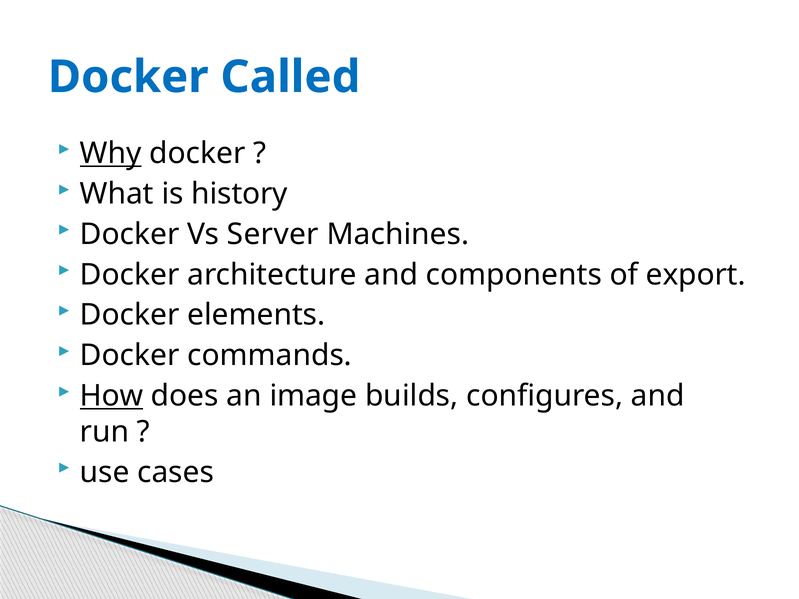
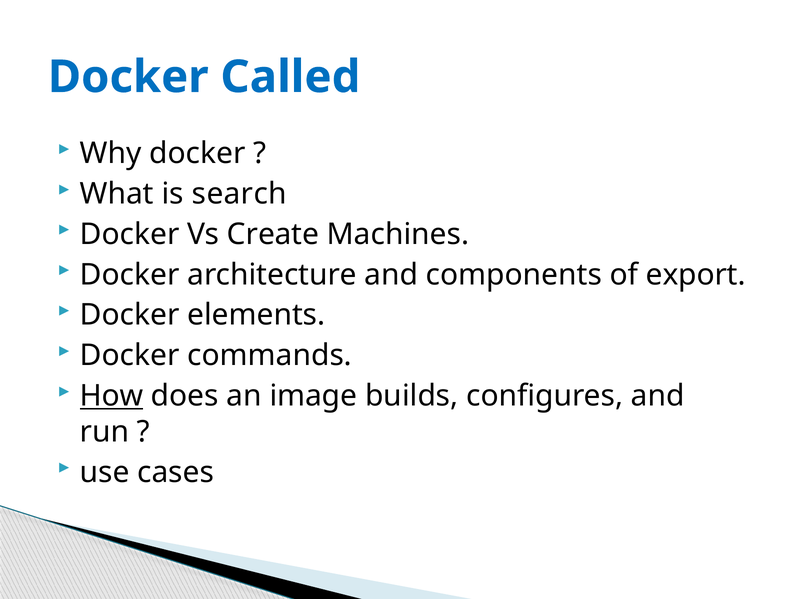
Why underline: present -> none
history: history -> search
Server: Server -> Create
